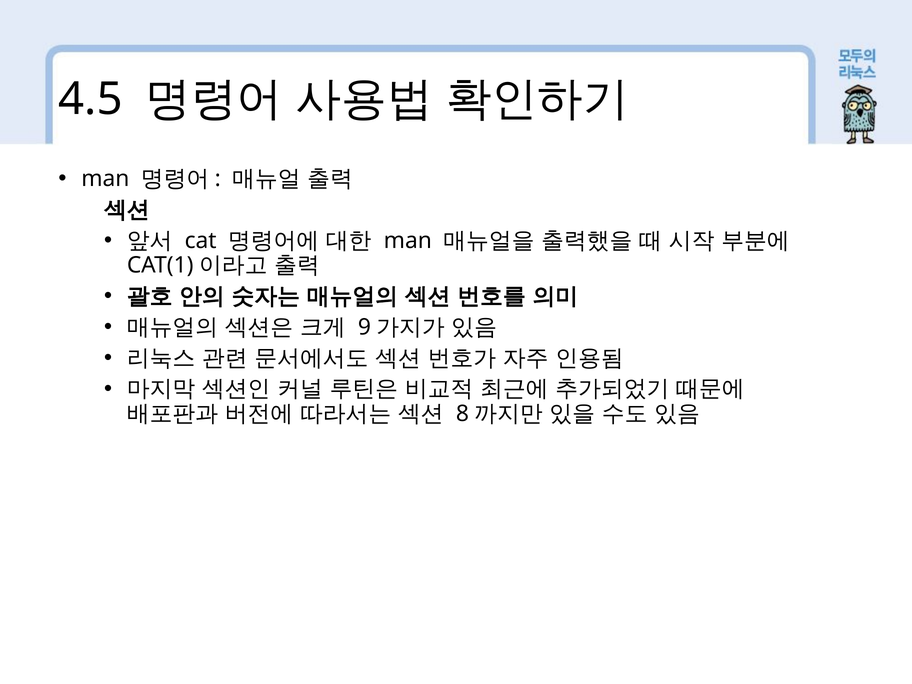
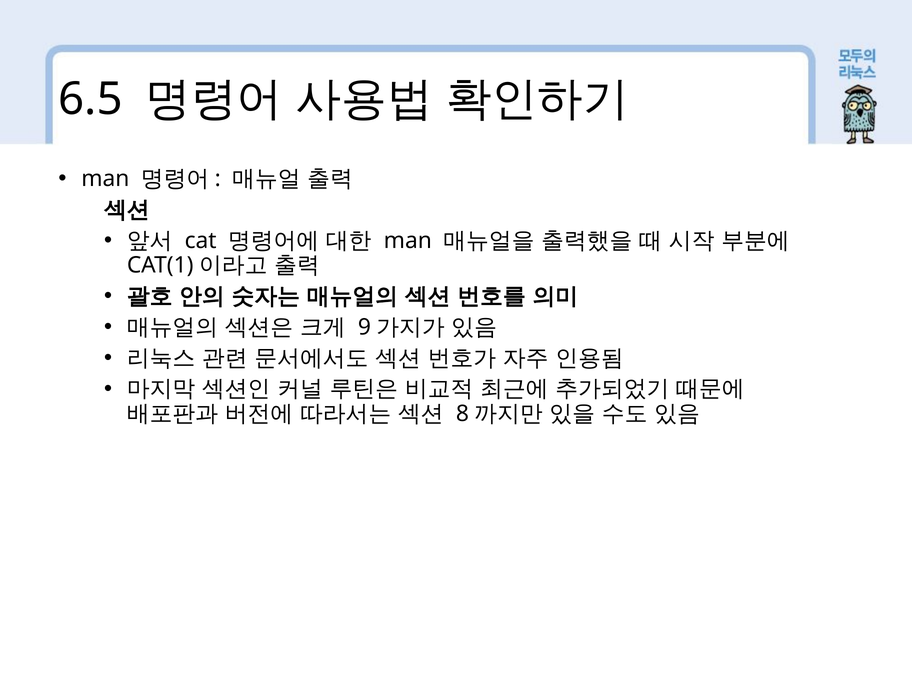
4.5: 4.5 -> 6.5
